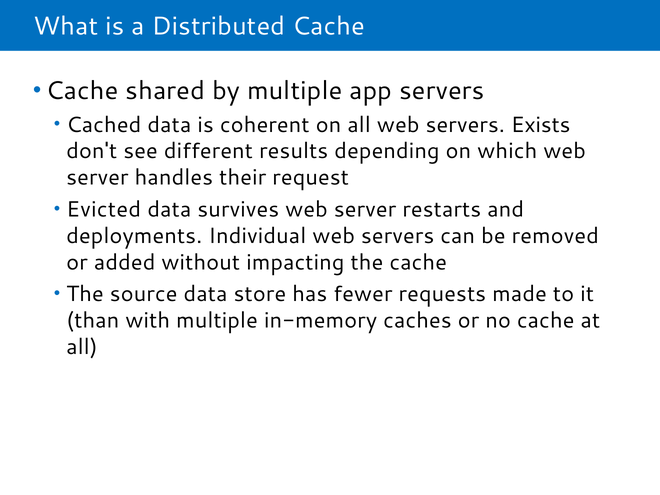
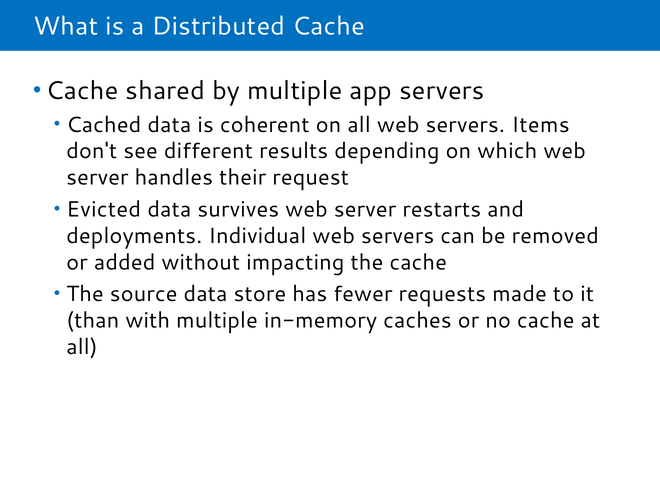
Exists: Exists -> Items
